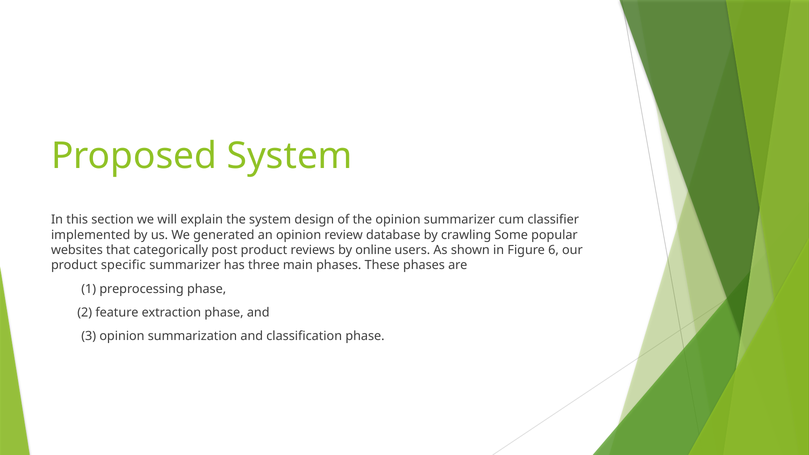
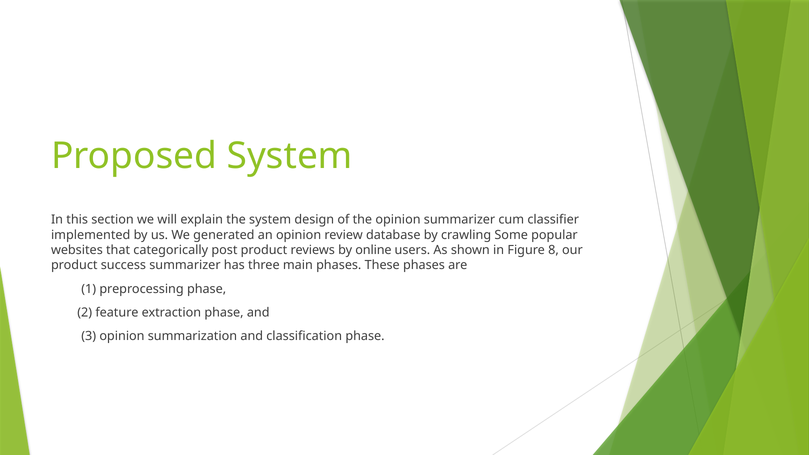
6: 6 -> 8
specific: specific -> success
